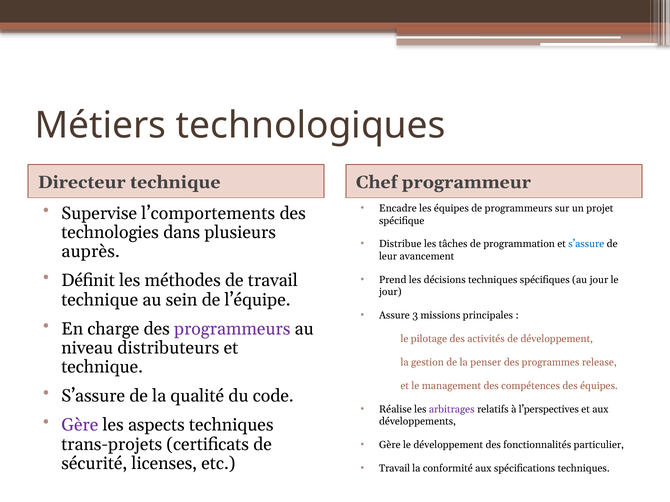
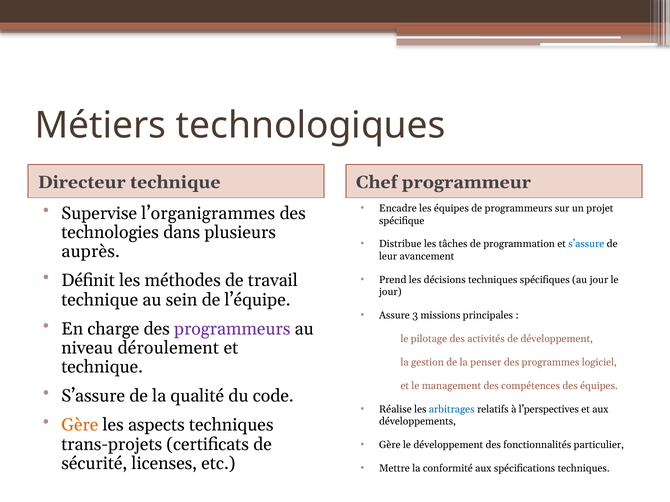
l’comportements: l’comportements -> l’organigrammes
distributeurs: distributeurs -> déroulement
release: release -> logiciel
arbitrages colour: purple -> blue
Gère at (80, 426) colour: purple -> orange
Travail at (395, 469): Travail -> Mettre
